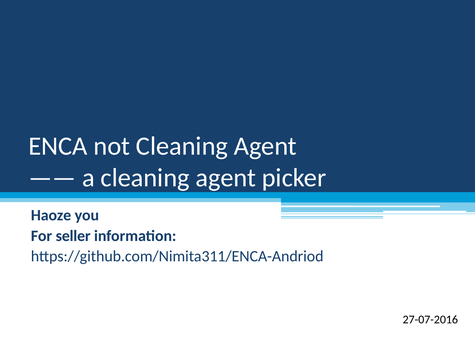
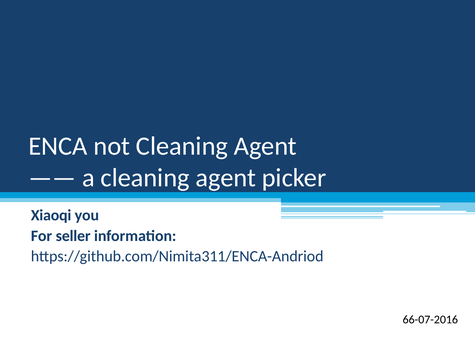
Haoze: Haoze -> Xiaoqi
27-07-2016: 27-07-2016 -> 66-07-2016
